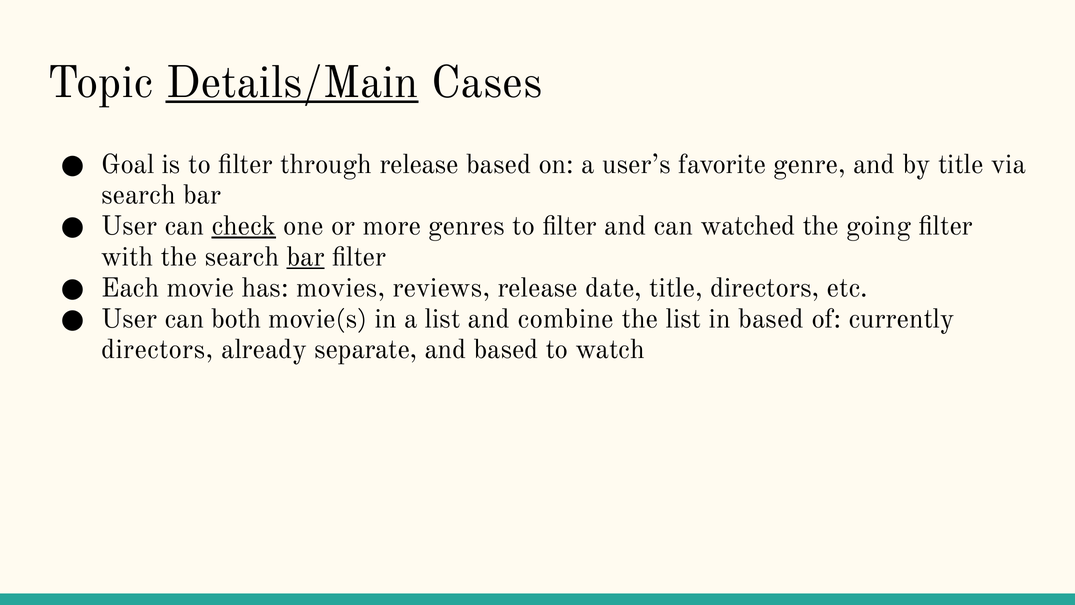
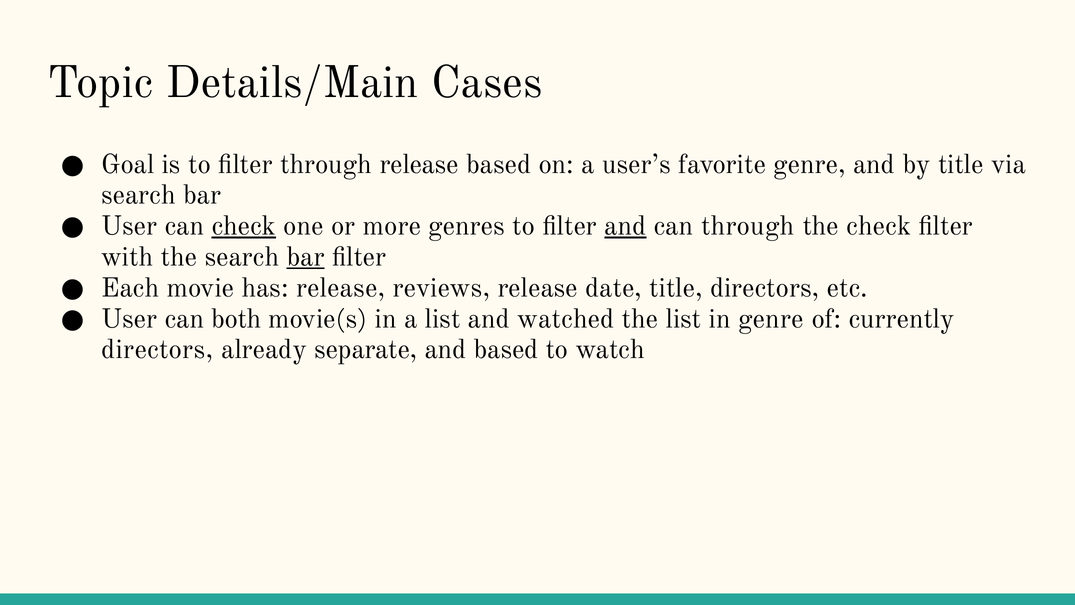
Details/Main underline: present -> none
and at (625, 226) underline: none -> present
can watched: watched -> through
the going: going -> check
has movies: movies -> release
combine: combine -> watched
in based: based -> genre
